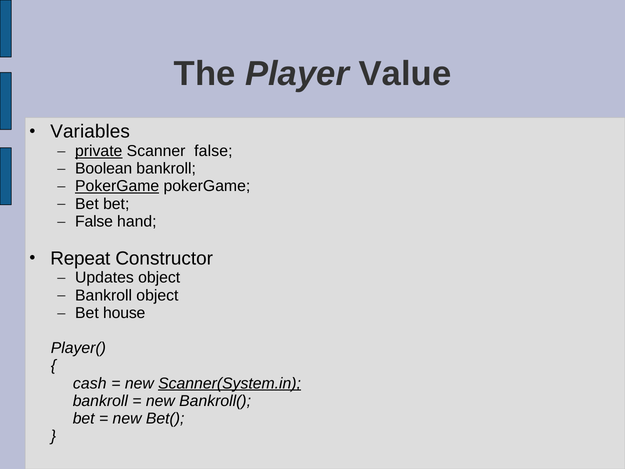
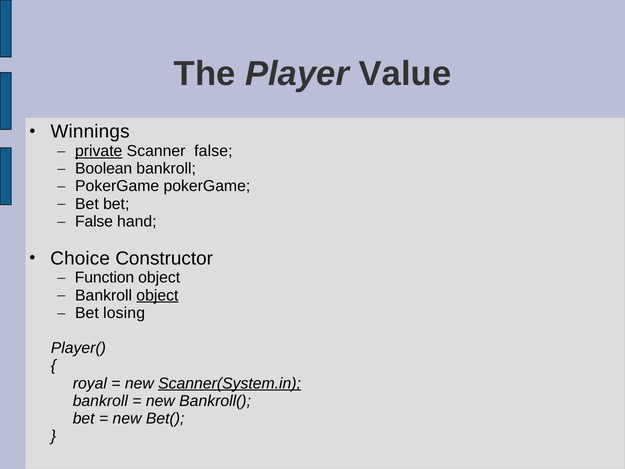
Variables: Variables -> Winnings
PokerGame at (117, 186) underline: present -> none
Repeat: Repeat -> Choice
Updates: Updates -> Function
object at (157, 295) underline: none -> present
house: house -> losing
cash: cash -> royal
